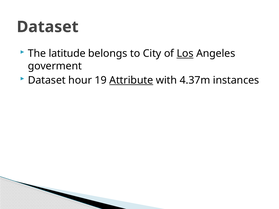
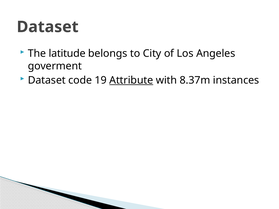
Los underline: present -> none
hour: hour -> code
4.37m: 4.37m -> 8.37m
